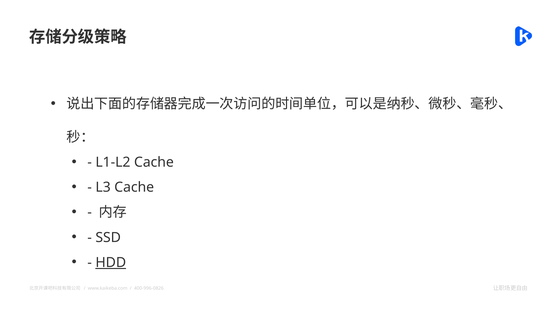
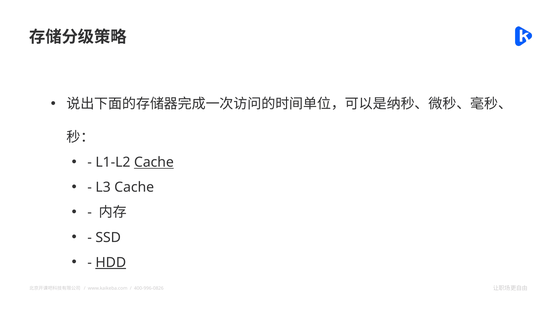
Cache at (154, 162) underline: none -> present
